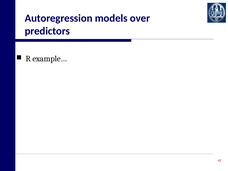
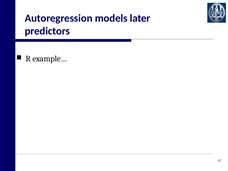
over: over -> later
